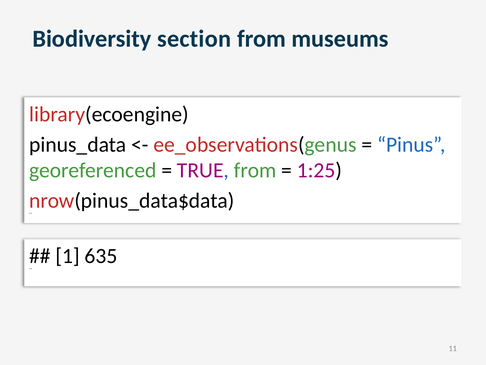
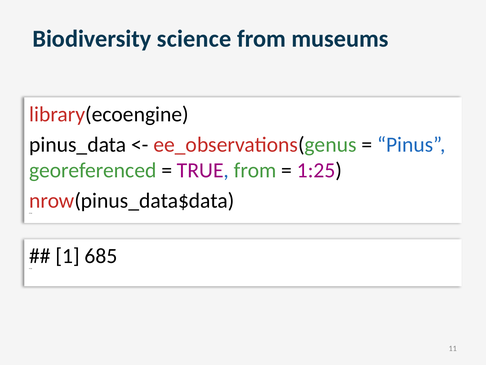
section: section -> science
635: 635 -> 685
